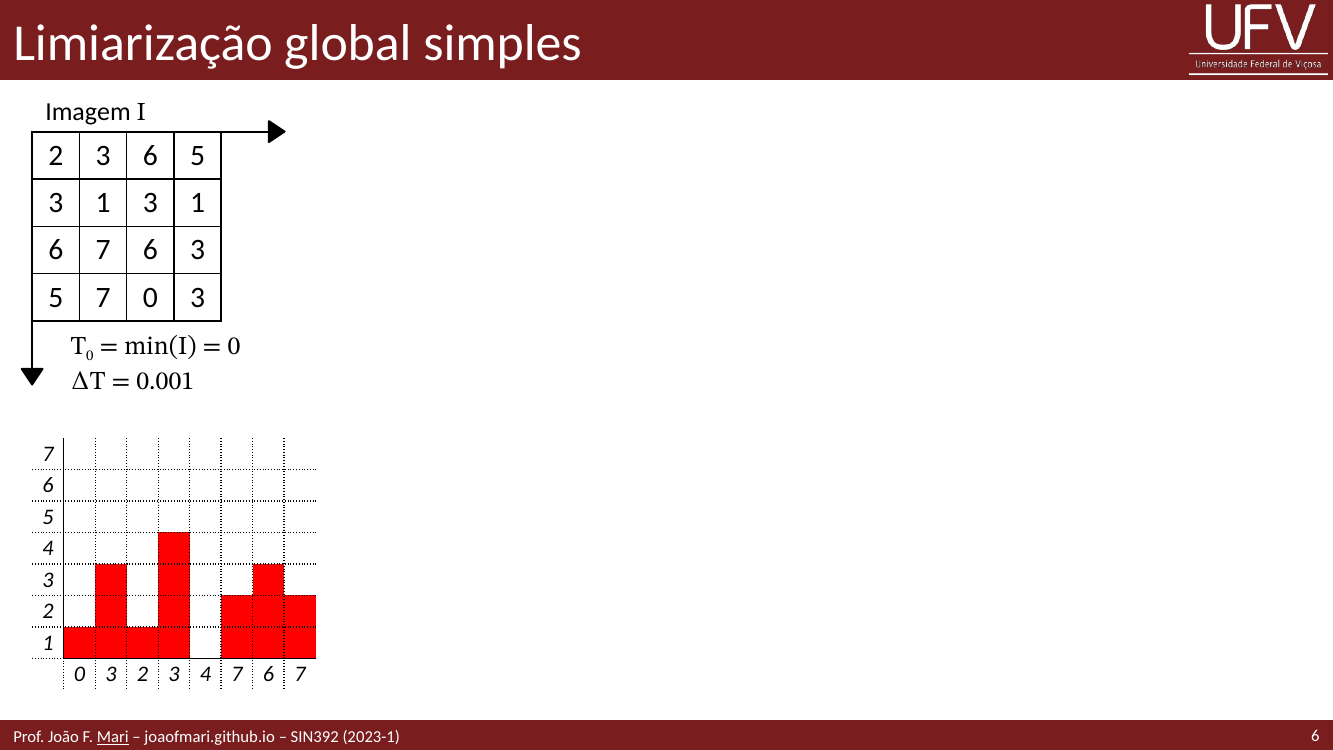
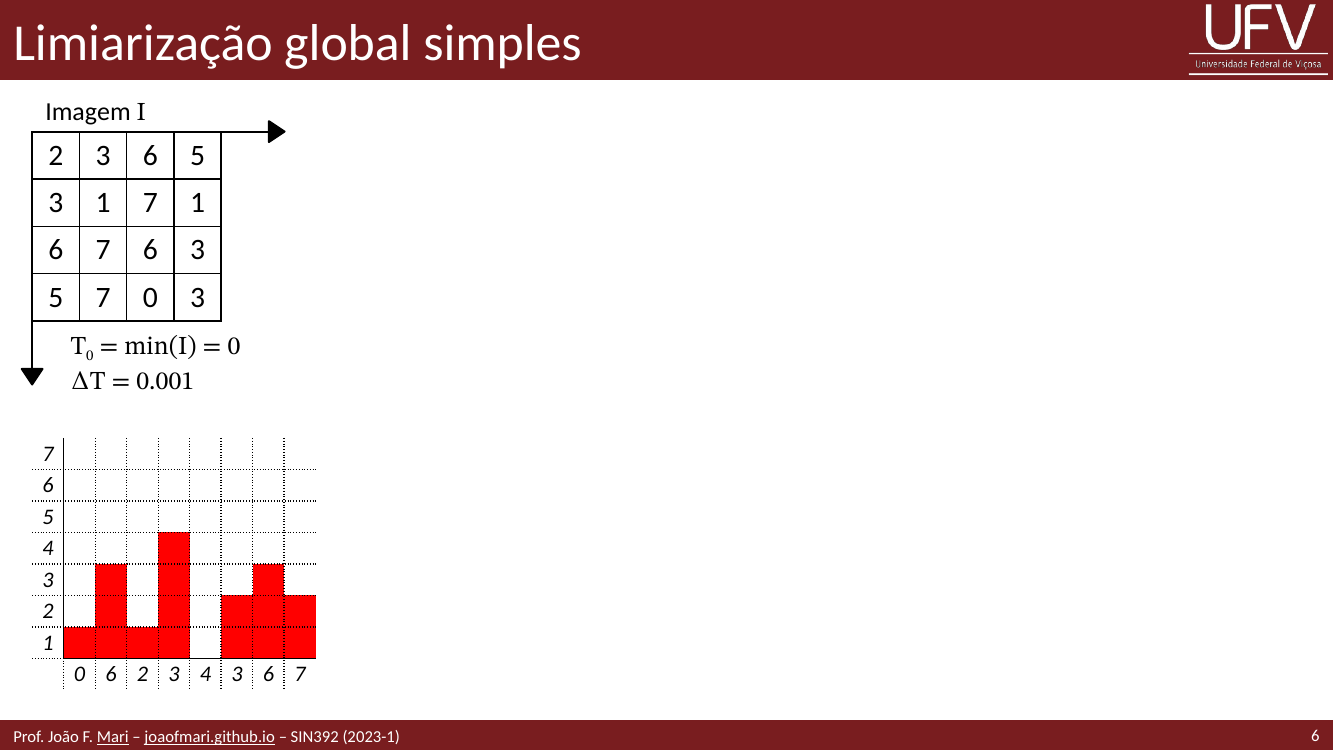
1 3: 3 -> 7
3 at (111, 674): 3 -> 6
3 4 7: 7 -> 3
joaofmari.github.io underline: none -> present
